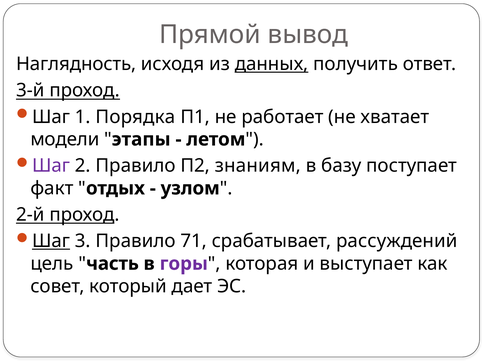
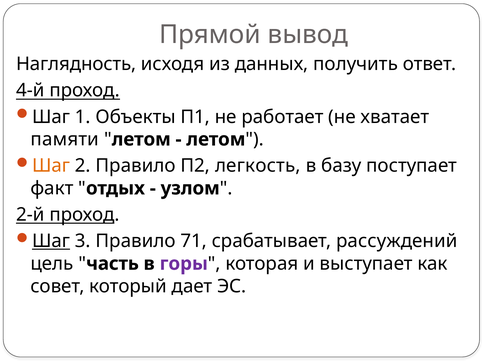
данных underline: present -> none
3-й: 3-й -> 4-й
Порядка: Порядка -> Объекты
модели: модели -> памяти
этапы at (141, 139): этапы -> летом
Шаг at (51, 166) colour: purple -> orange
знаниям: знаниям -> легкость
